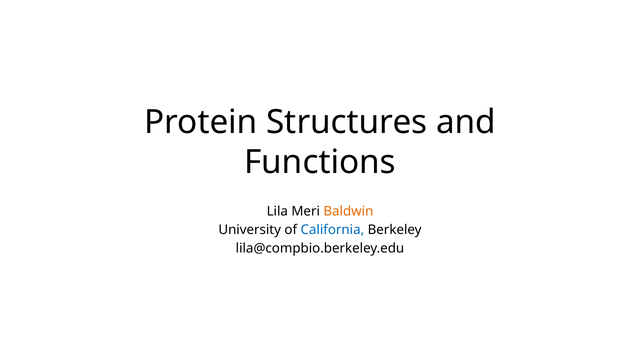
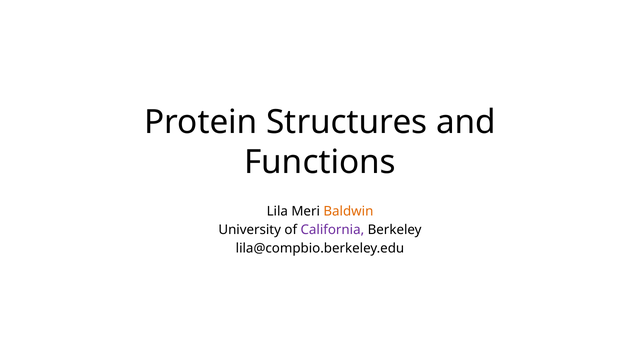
California colour: blue -> purple
